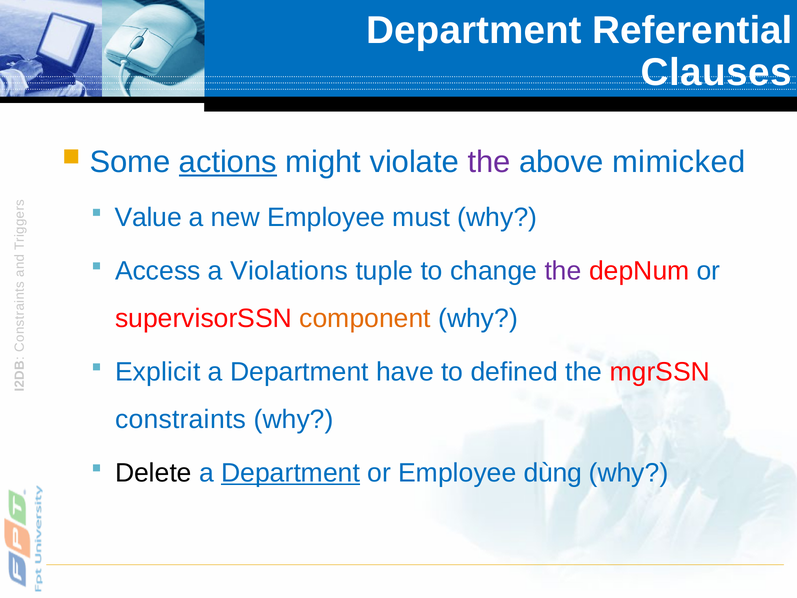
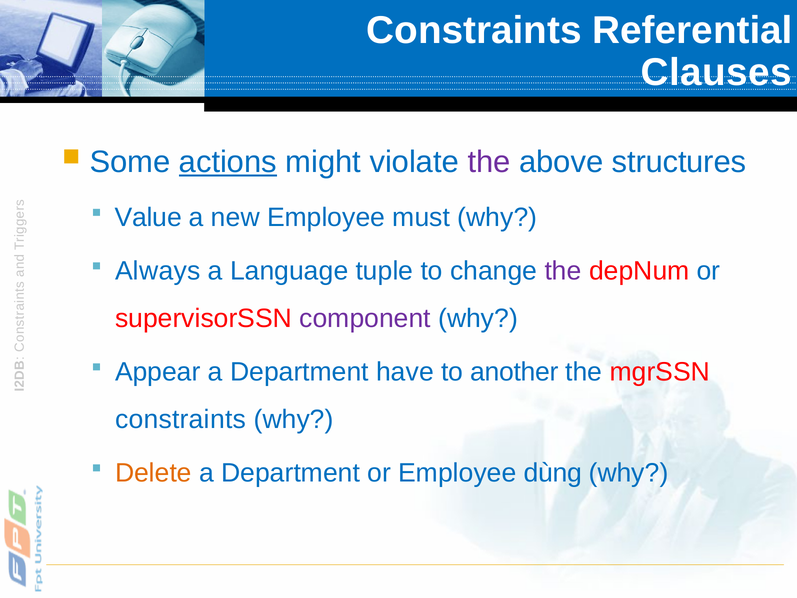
Department at (474, 31): Department -> Constraints
mimicked: mimicked -> structures
Access: Access -> Always
Violations: Violations -> Language
component colour: orange -> purple
Explicit: Explicit -> Appear
defined: defined -> another
Delete colour: black -> orange
Department at (291, 473) underline: present -> none
